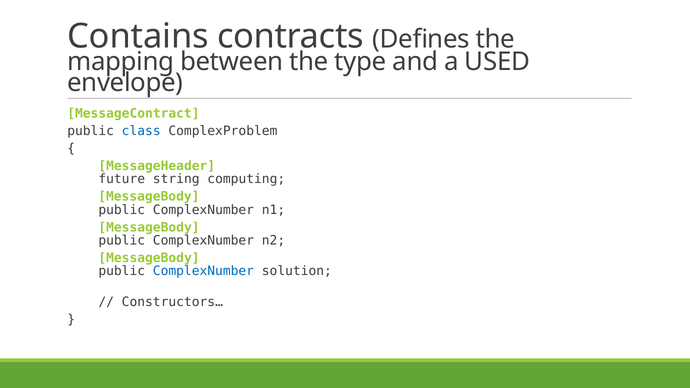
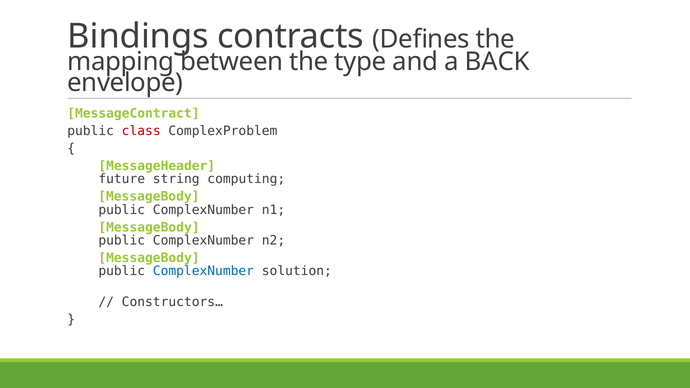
Contains: Contains -> Bindings
USED: USED -> BACK
class colour: blue -> red
